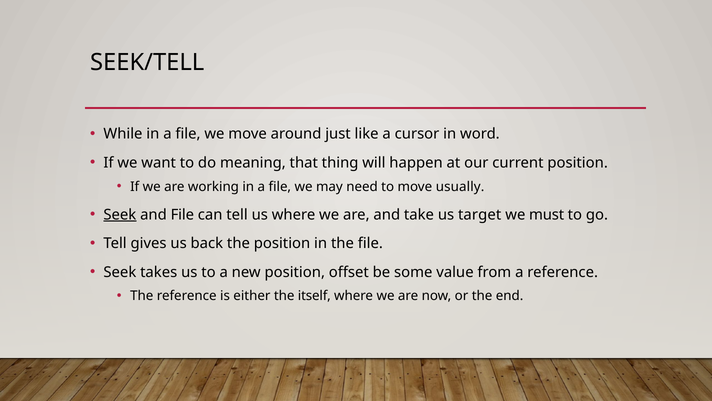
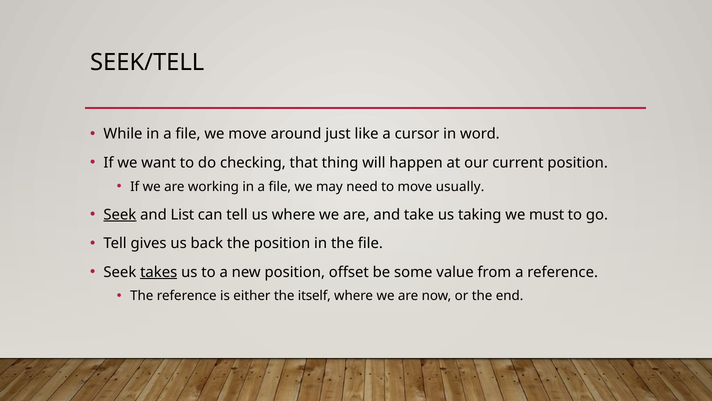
meaning: meaning -> checking
and File: File -> List
target: target -> taking
takes underline: none -> present
